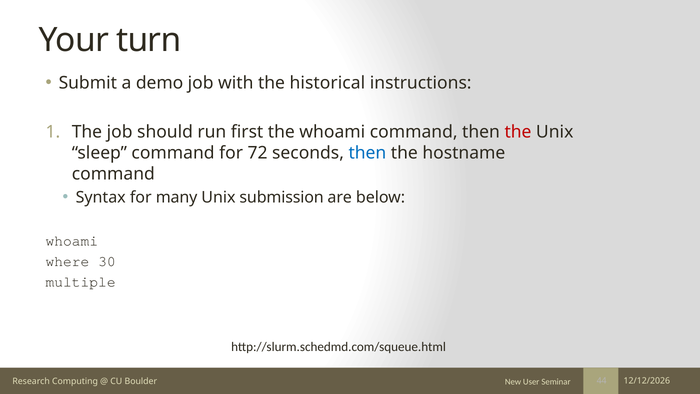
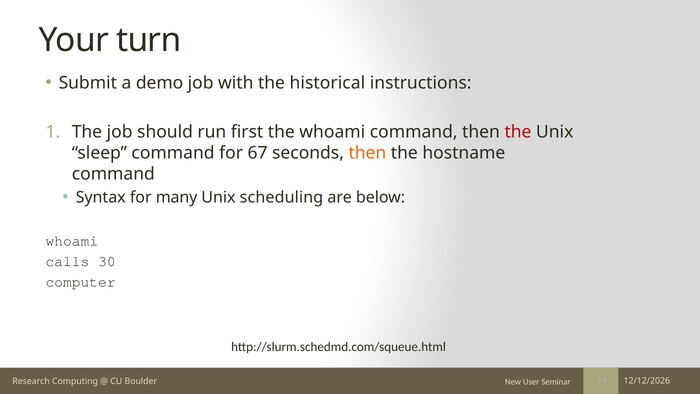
72: 72 -> 67
then at (367, 153) colour: blue -> orange
submission: submission -> scheduling
where: where -> calls
multiple: multiple -> computer
